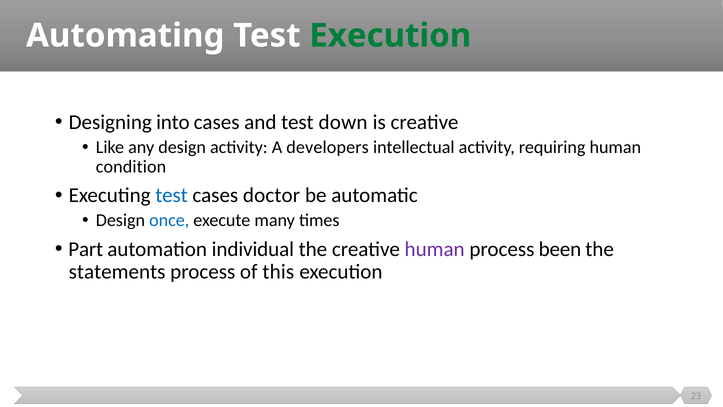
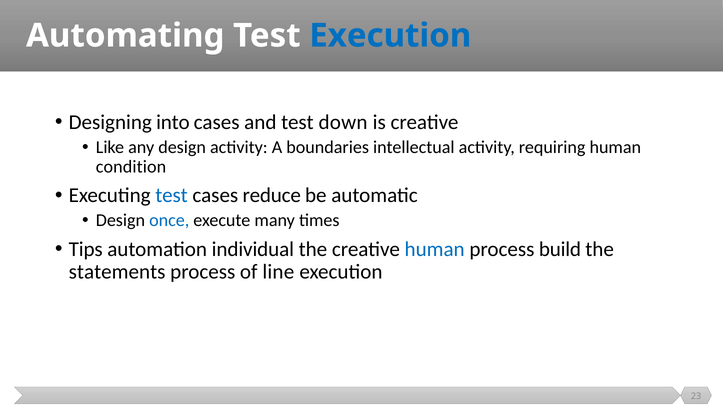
Execution at (390, 36) colour: green -> blue
developers: developers -> boundaries
doctor: doctor -> reduce
Part: Part -> Tips
human at (435, 249) colour: purple -> blue
been: been -> build
this: this -> line
